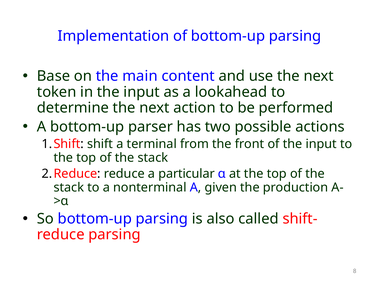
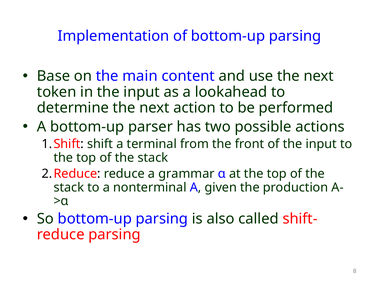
particular: particular -> grammar
